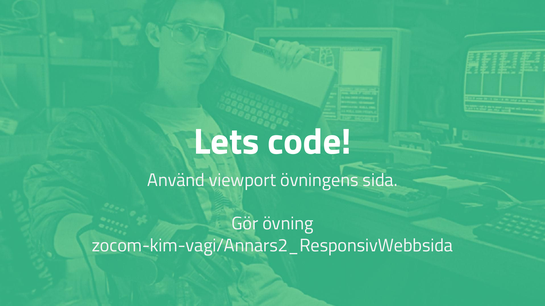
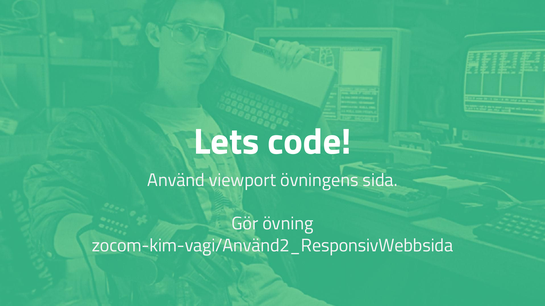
zocom-kim-vagi/Annars2_ResponsivWebbsida: zocom-kim-vagi/Annars2_ResponsivWebbsida -> zocom-kim-vagi/Använd2_ResponsivWebbsida
